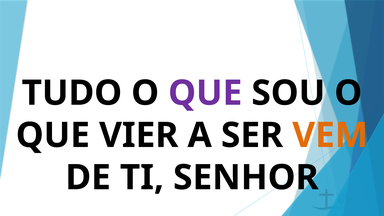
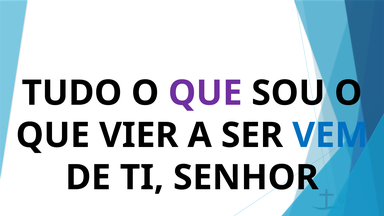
VEM colour: orange -> blue
